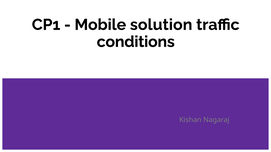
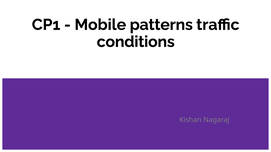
solution: solution -> patterns
